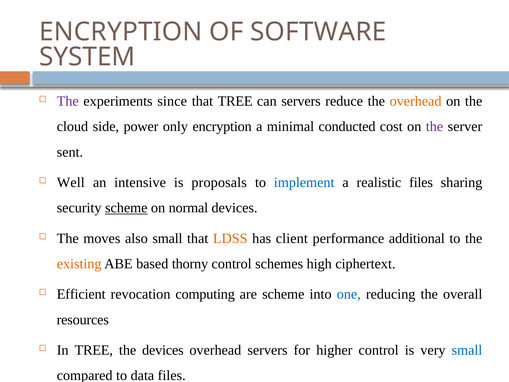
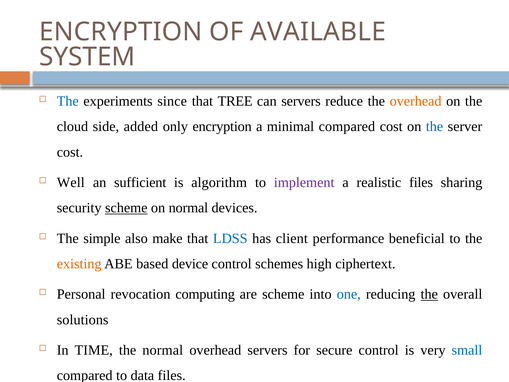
SOFTWARE: SOFTWARE -> AVAILABLE
The at (68, 101) colour: purple -> blue
power: power -> added
minimal conducted: conducted -> compared
the at (435, 127) colour: purple -> blue
sent at (70, 152): sent -> cost
intensive: intensive -> sufficient
proposals: proposals -> algorithm
implement colour: blue -> purple
moves: moves -> simple
also small: small -> make
LDSS colour: orange -> blue
additional: additional -> beneficial
thorny: thorny -> device
Efficient: Efficient -> Personal
the at (429, 294) underline: none -> present
resources: resources -> solutions
In TREE: TREE -> TIME
the devices: devices -> normal
higher: higher -> secure
